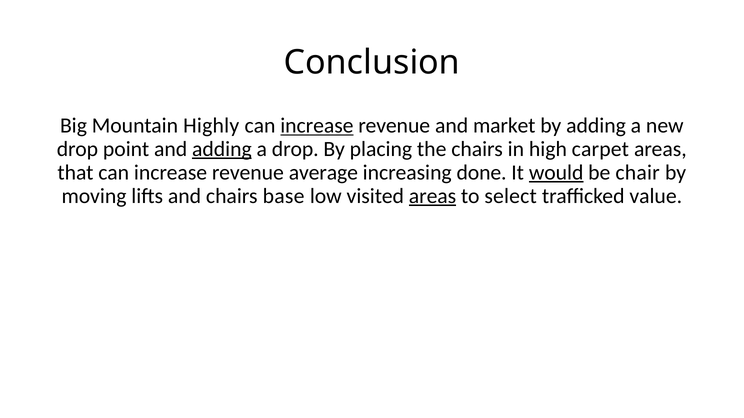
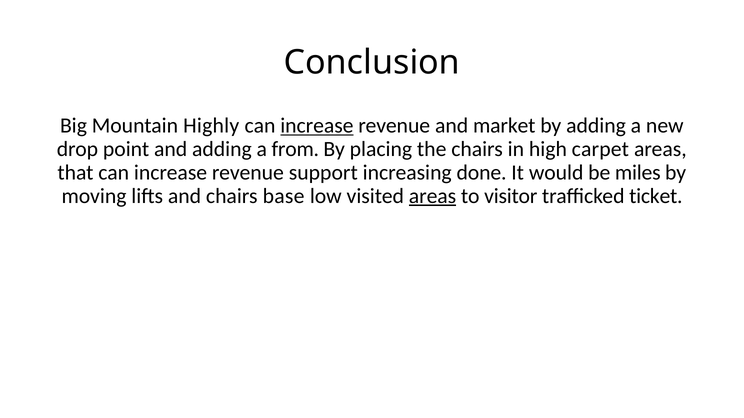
adding at (222, 149) underline: present -> none
a drop: drop -> from
average: average -> support
would underline: present -> none
chair: chair -> miles
select: select -> visitor
value: value -> ticket
